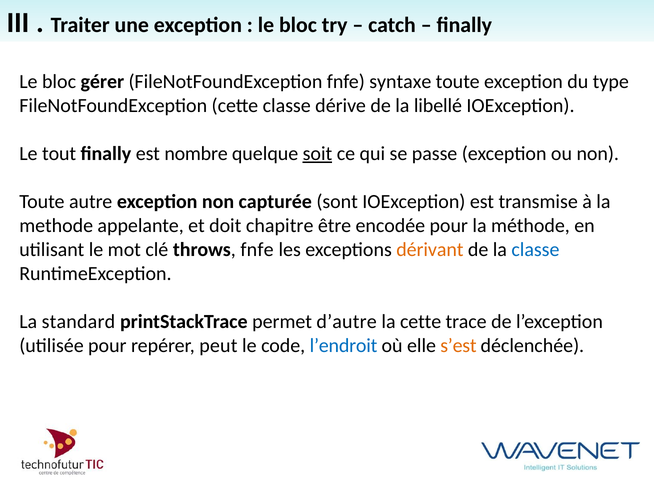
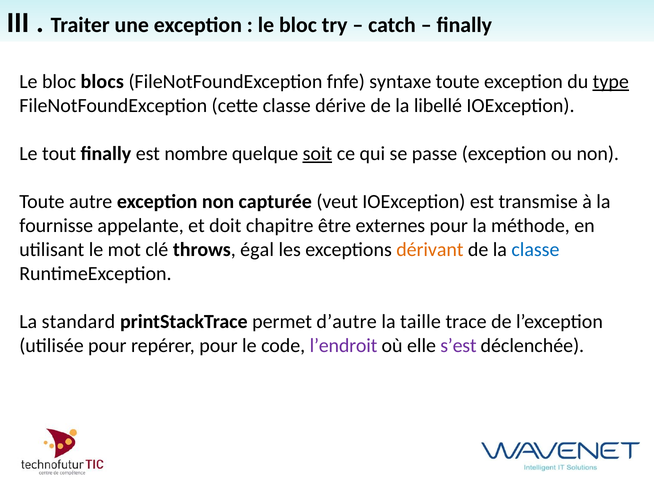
gérer: gérer -> blocs
type underline: none -> present
sont: sont -> veut
methode: methode -> fournisse
encodée: encodée -> externes
throws fnfe: fnfe -> égal
la cette: cette -> taille
repérer peut: peut -> pour
l’endroit colour: blue -> purple
s’est colour: orange -> purple
